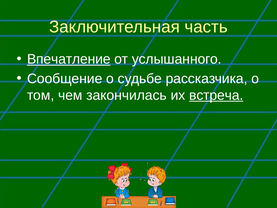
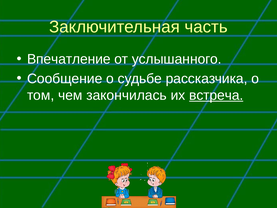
Впечатление underline: present -> none
